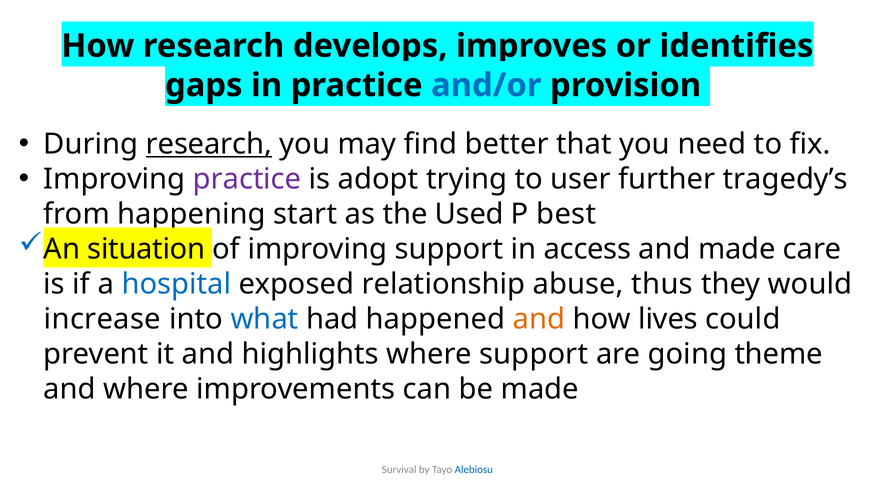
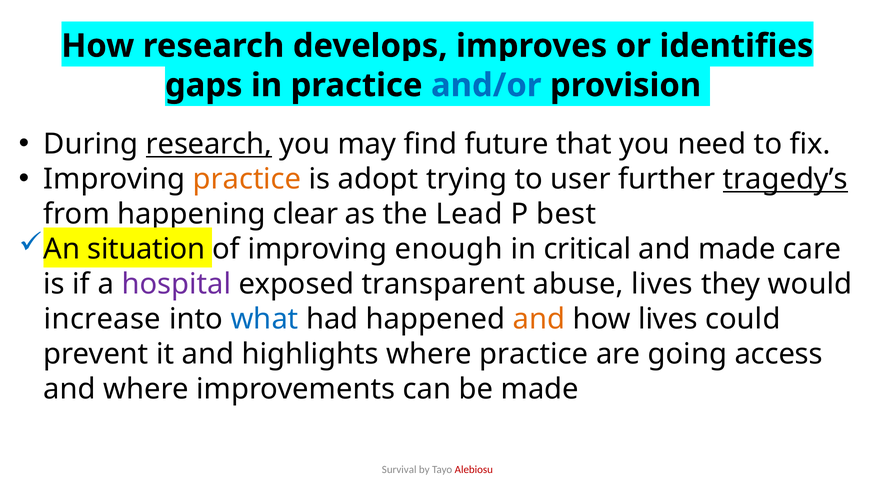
better: better -> future
practice at (247, 179) colour: purple -> orange
tragedy’s underline: none -> present
start: start -> clear
Used: Used -> Lead
improving support: support -> enough
access: access -> critical
hospital colour: blue -> purple
relationship: relationship -> transparent
abuse thus: thus -> lives
where support: support -> practice
theme: theme -> access
Alebiosu colour: blue -> red
